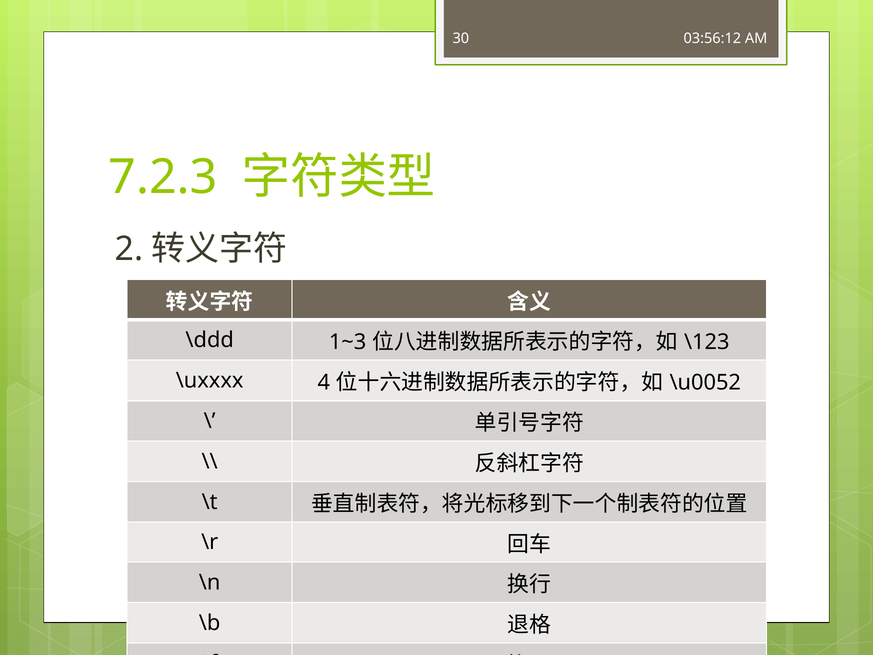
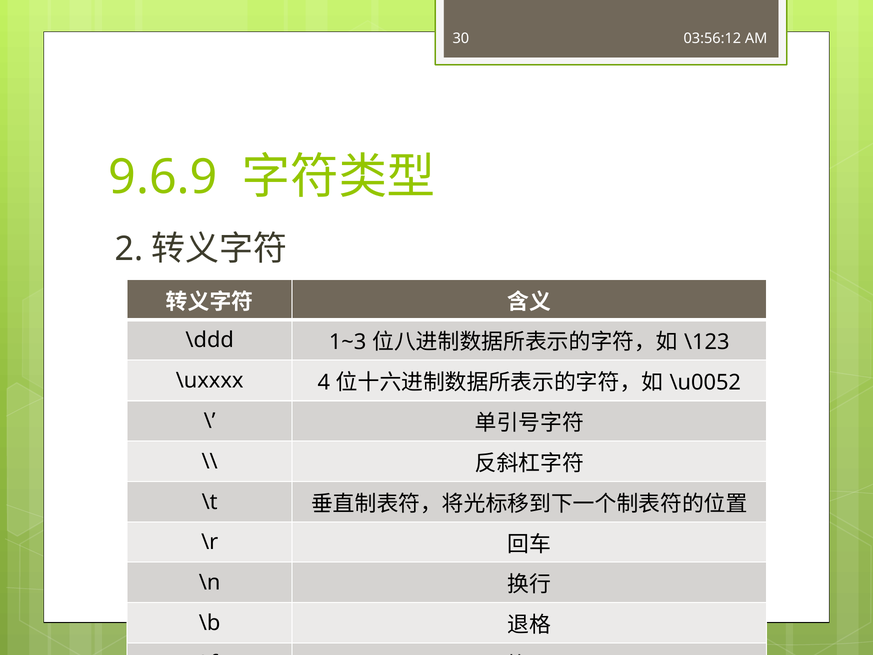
7.2.3: 7.2.3 -> 9.6.9
